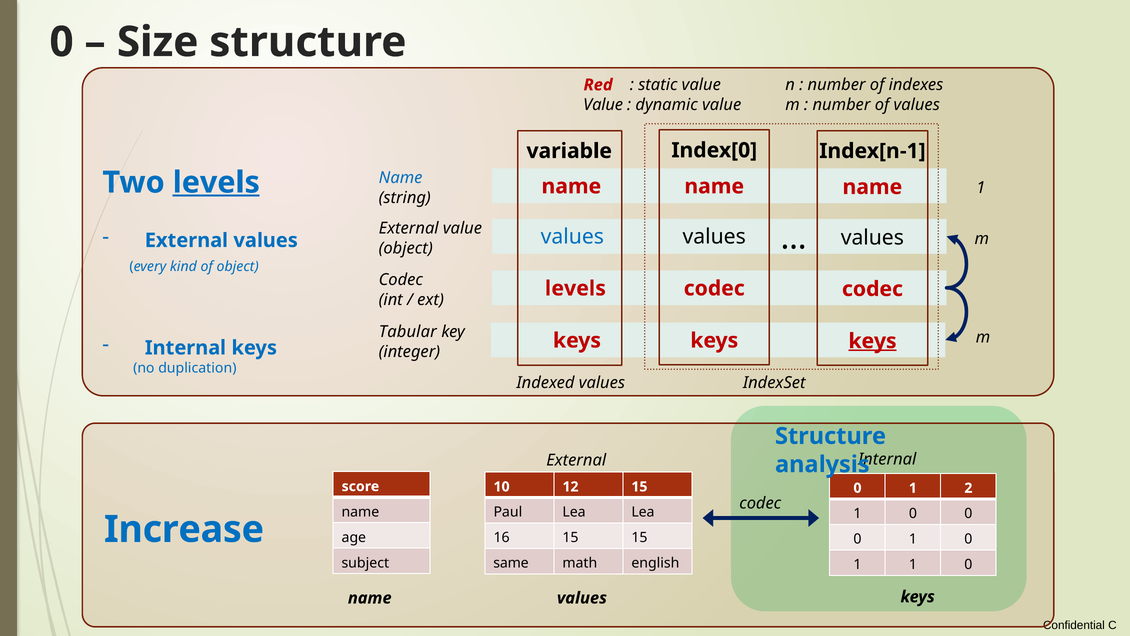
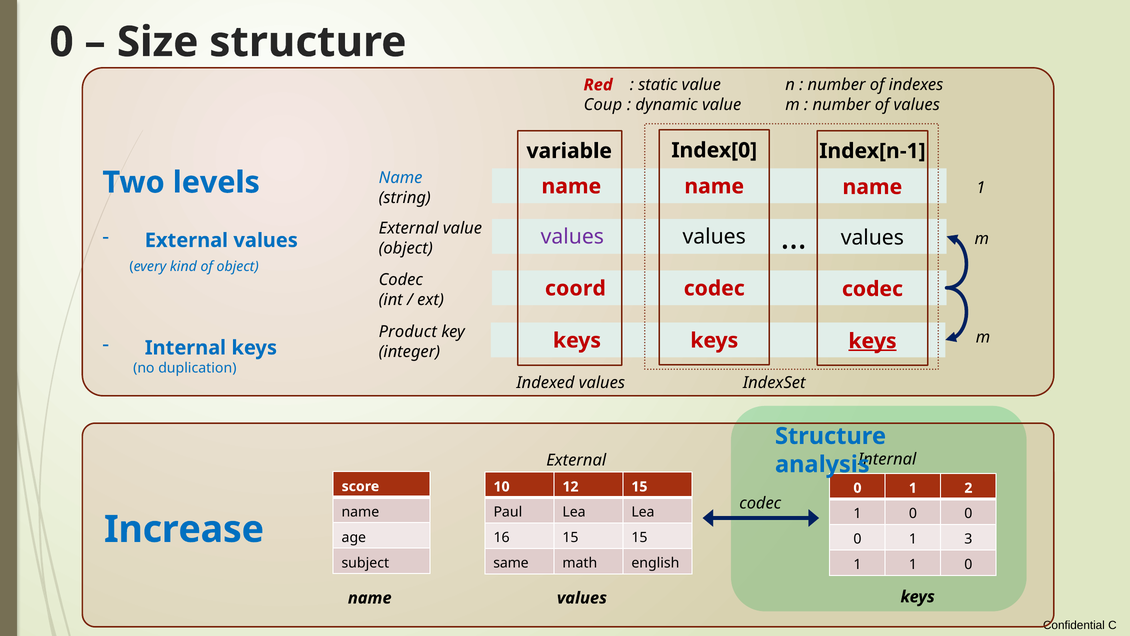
Value at (603, 105): Value -> Coup
levels at (216, 182) underline: present -> none
values at (572, 237) colour: blue -> purple
levels at (575, 288): levels -> coord
Tabular: Tabular -> Product
0 1 0: 0 -> 3
